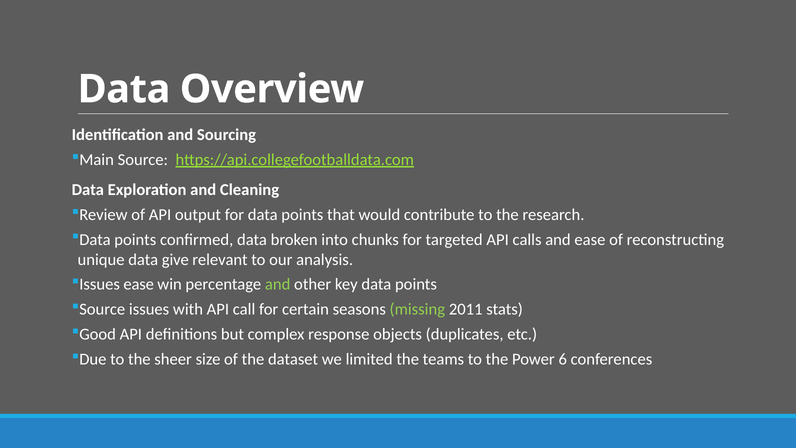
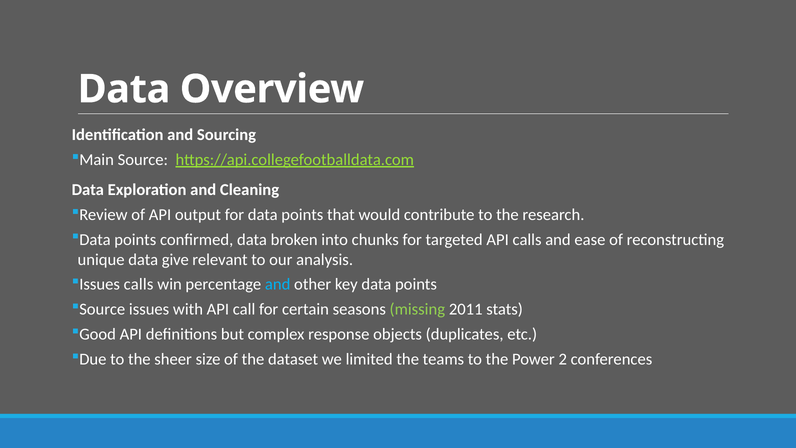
Issues ease: ease -> calls
and at (278, 284) colour: light green -> light blue
6: 6 -> 2
